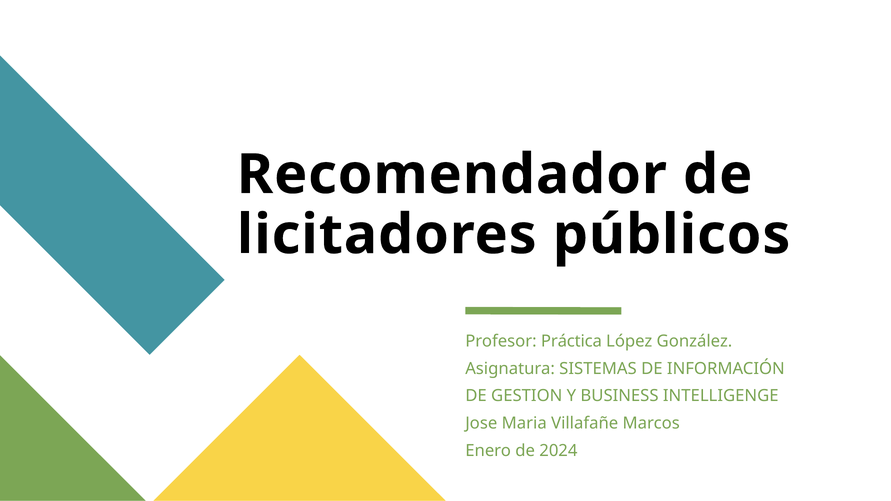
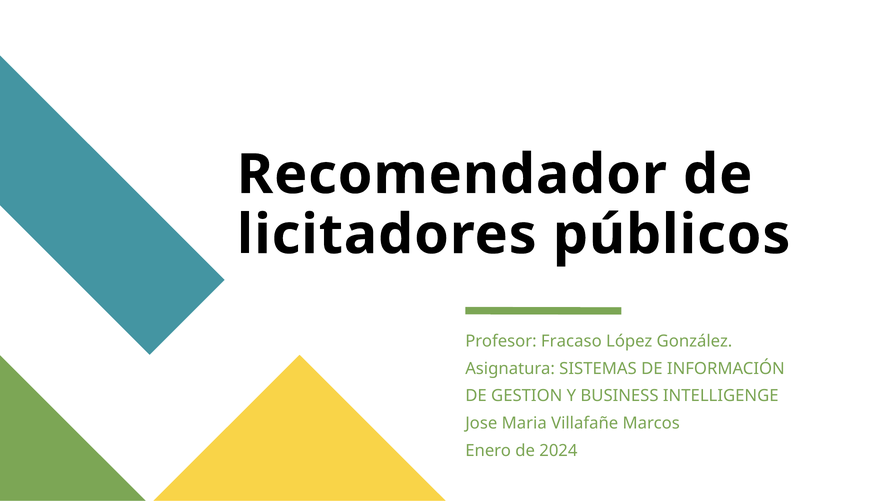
Práctica: Práctica -> Fracaso
